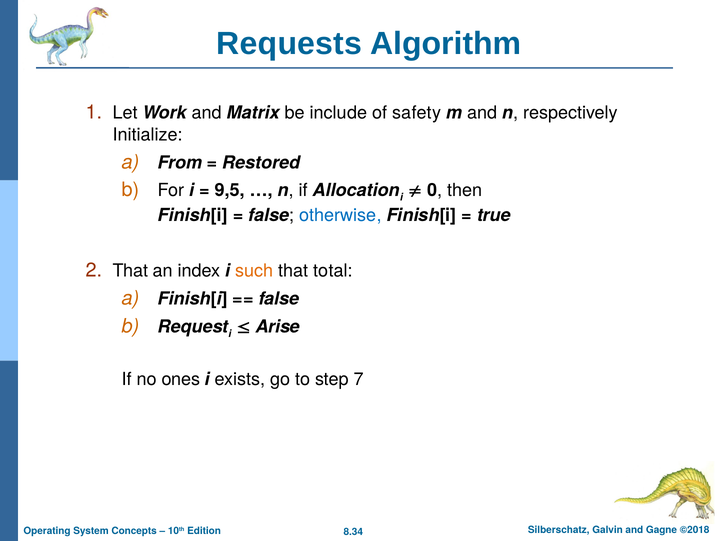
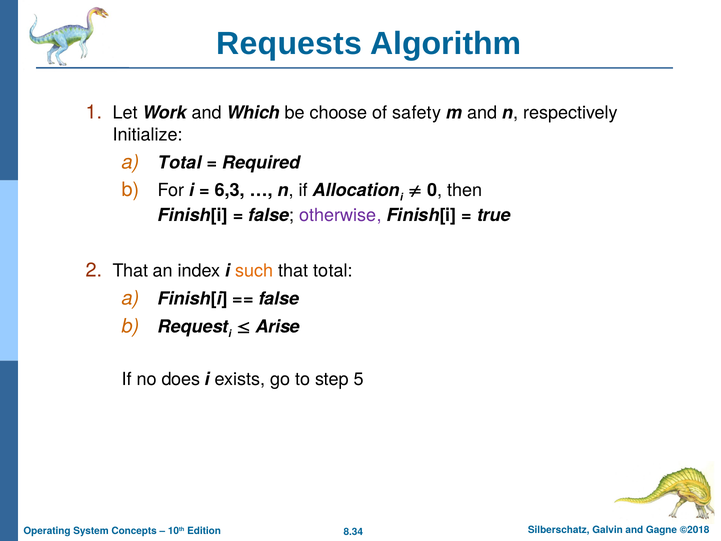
Matrix: Matrix -> Which
include: include -> choose
From at (180, 162): From -> Total
Restored: Restored -> Required
9,5: 9,5 -> 6,3
otherwise colour: blue -> purple
ones: ones -> does
7: 7 -> 5
